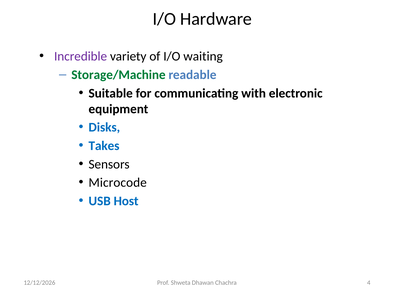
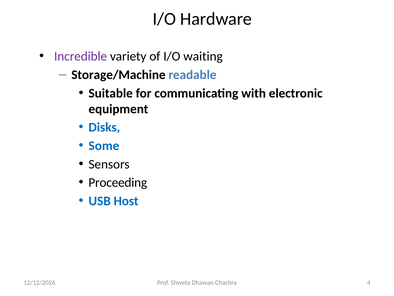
Storage/Machine colour: green -> black
Takes: Takes -> Some
Microcode: Microcode -> Proceeding
